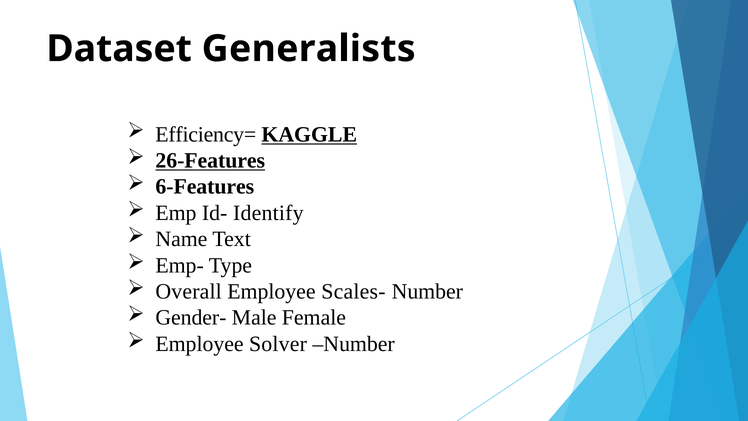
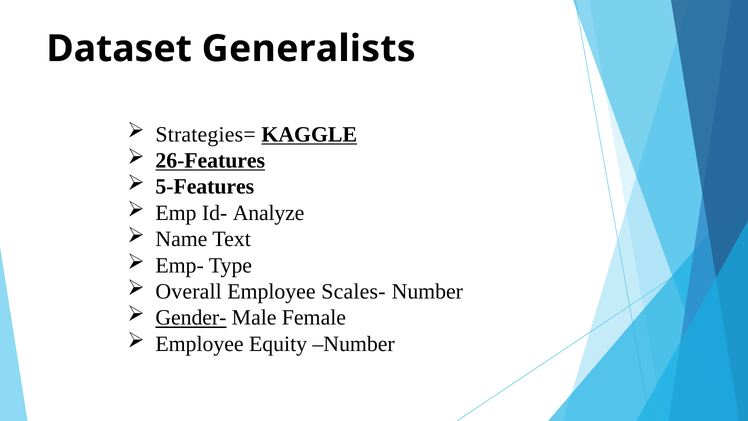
Efficiency=: Efficiency= -> Strategies=
6-Features: 6-Features -> 5-Features
Identify: Identify -> Analyze
Gender- underline: none -> present
Solver: Solver -> Equity
